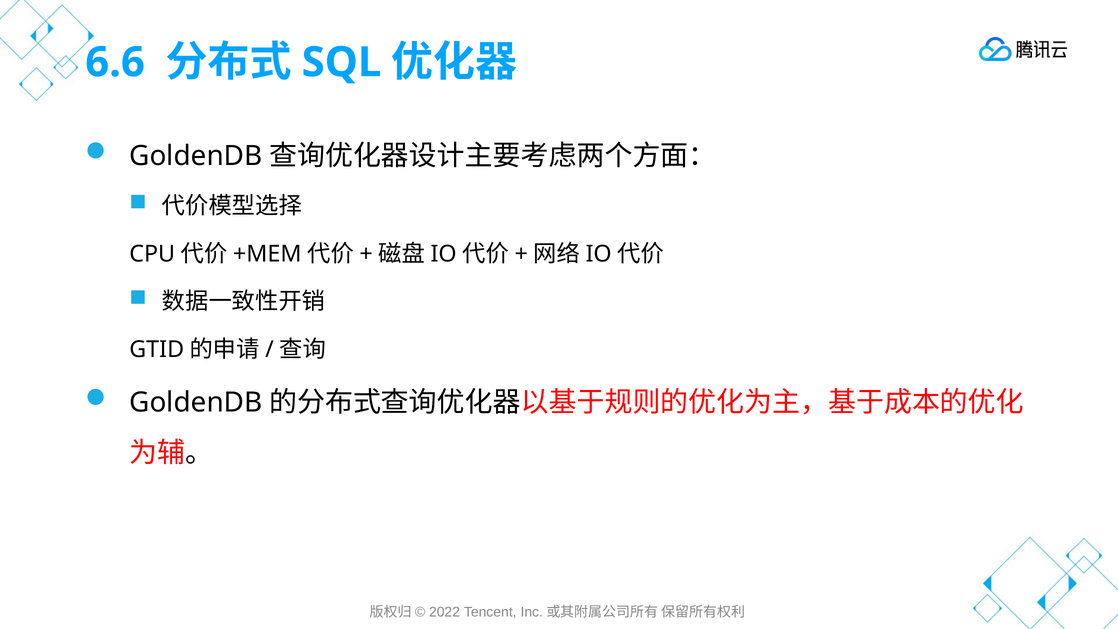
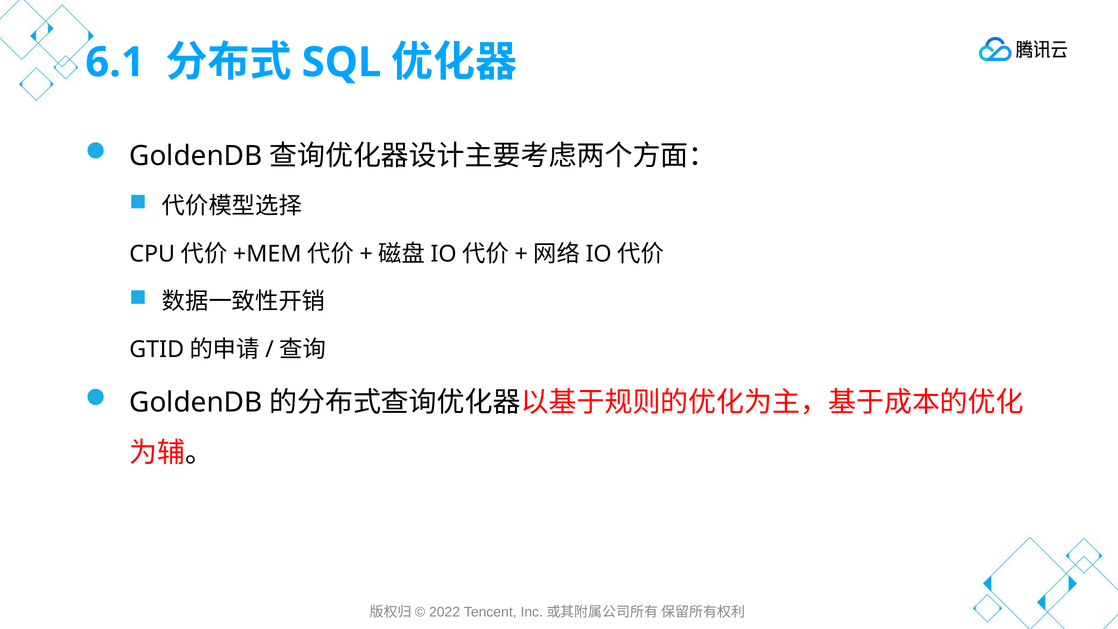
6.6: 6.6 -> 6.1
